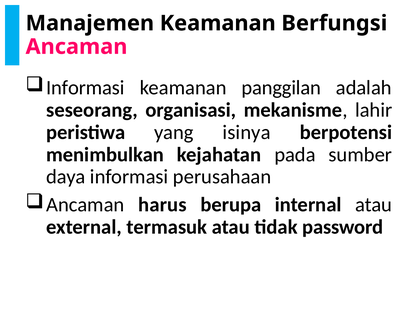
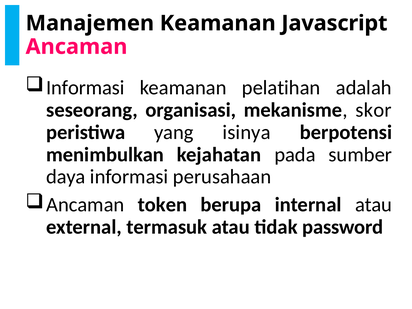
Berfungsi: Berfungsi -> Javascript
panggilan: panggilan -> pelatihan
lahir: lahir -> skor
harus: harus -> token
